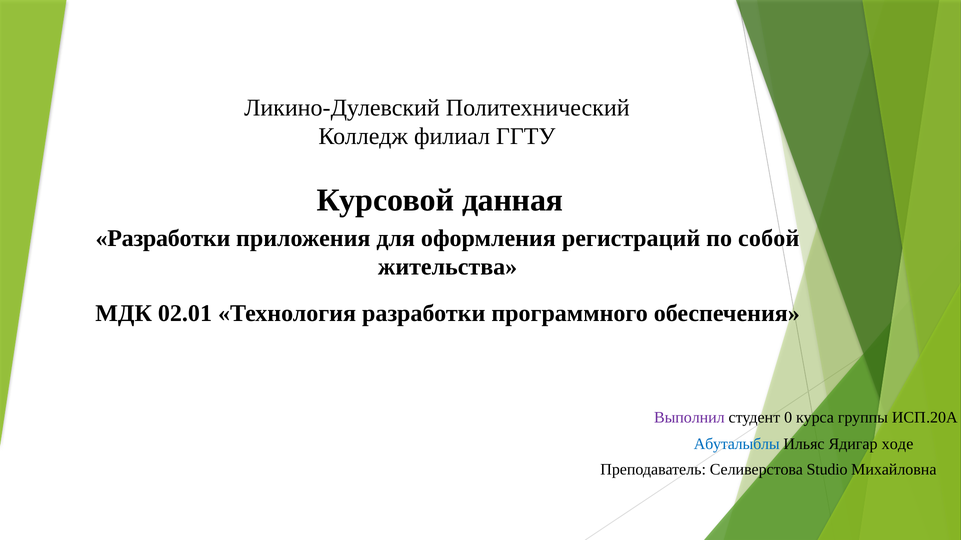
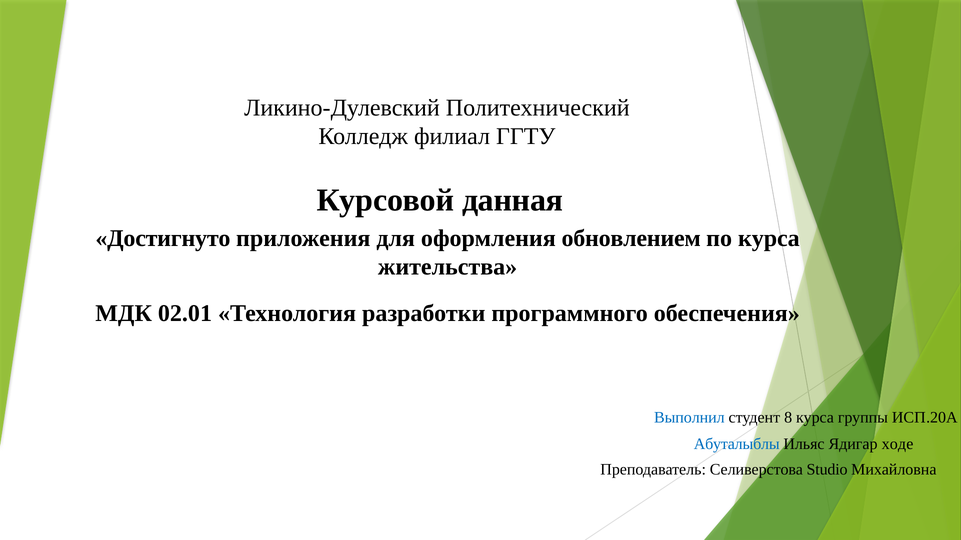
Разработки at (163, 238): Разработки -> Достигнуто
регистраций: регистраций -> обновлением
по собой: собой -> курса
Выполнил colour: purple -> blue
0: 0 -> 8
